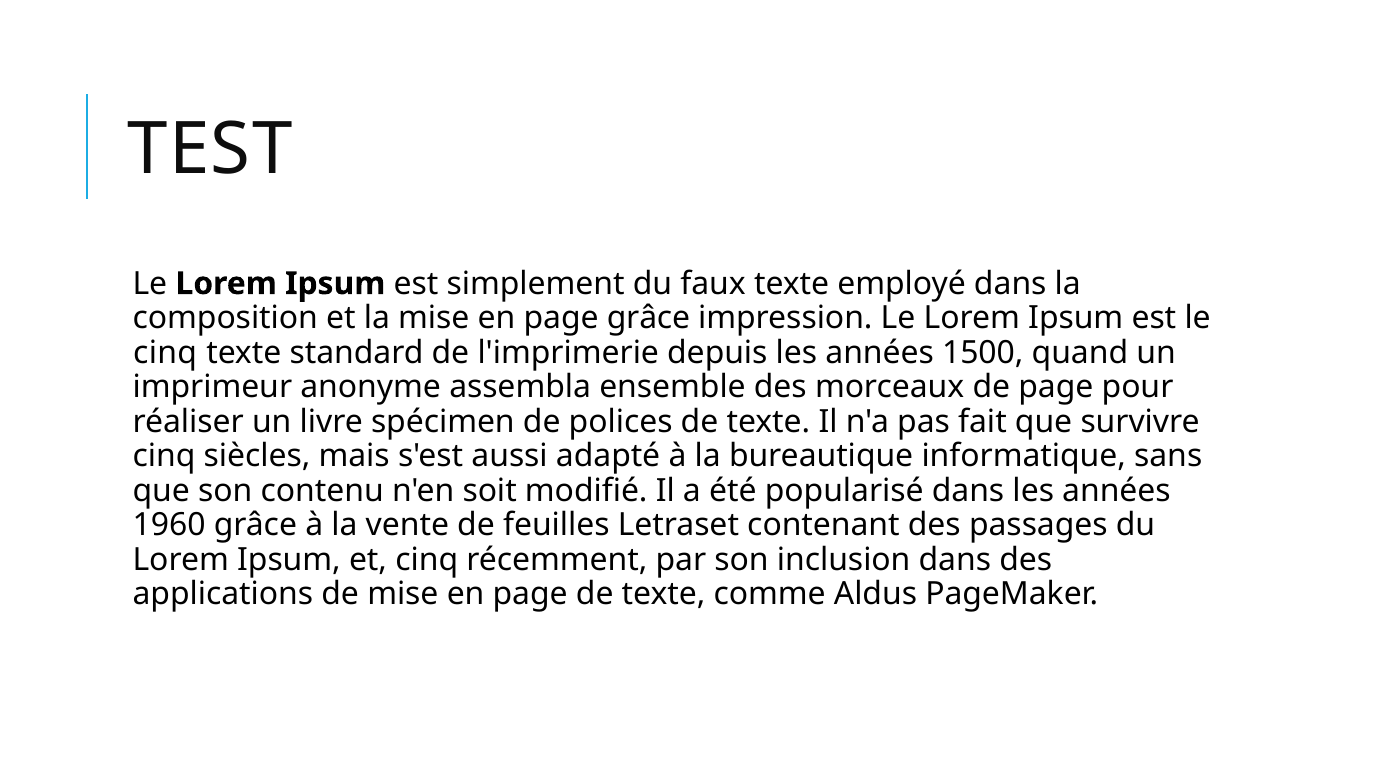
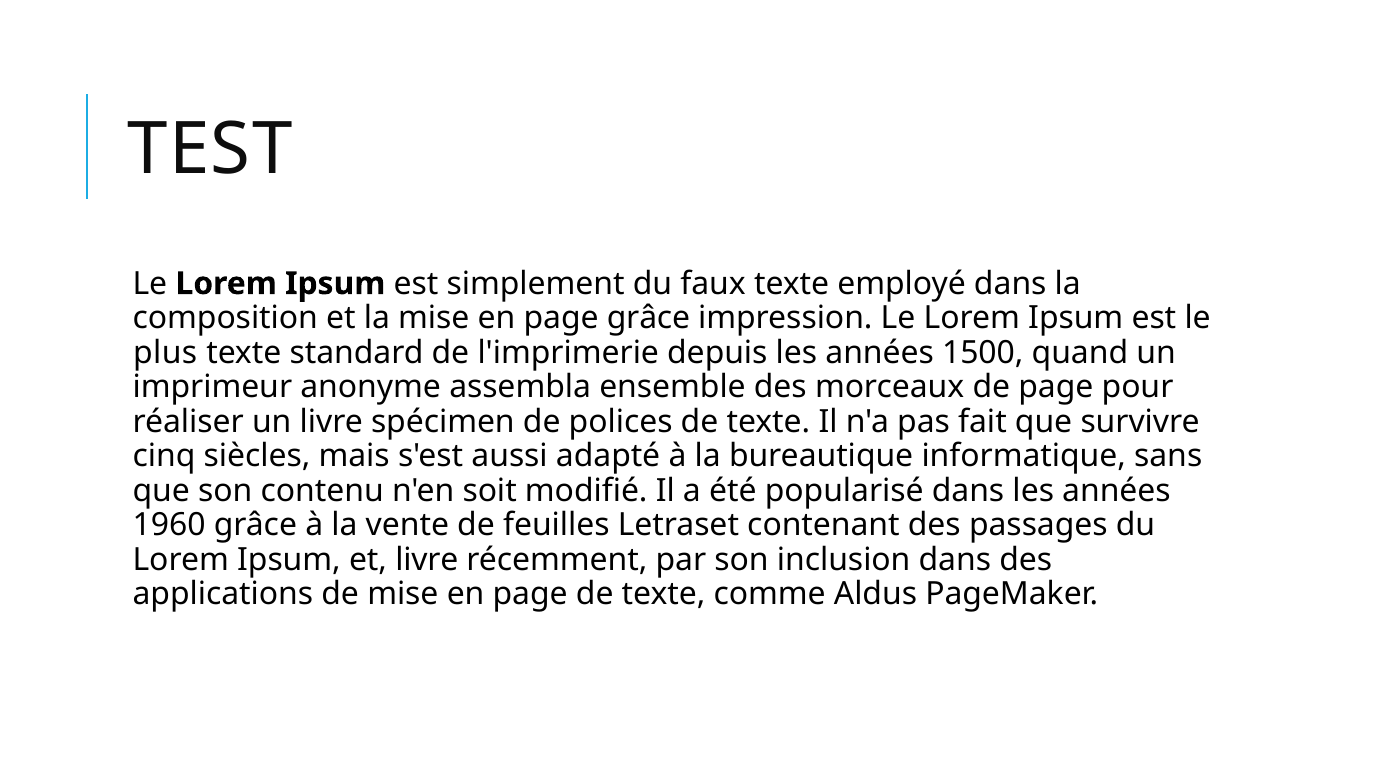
cinq at (165, 352): cinq -> plus
et cinq: cinq -> livre
